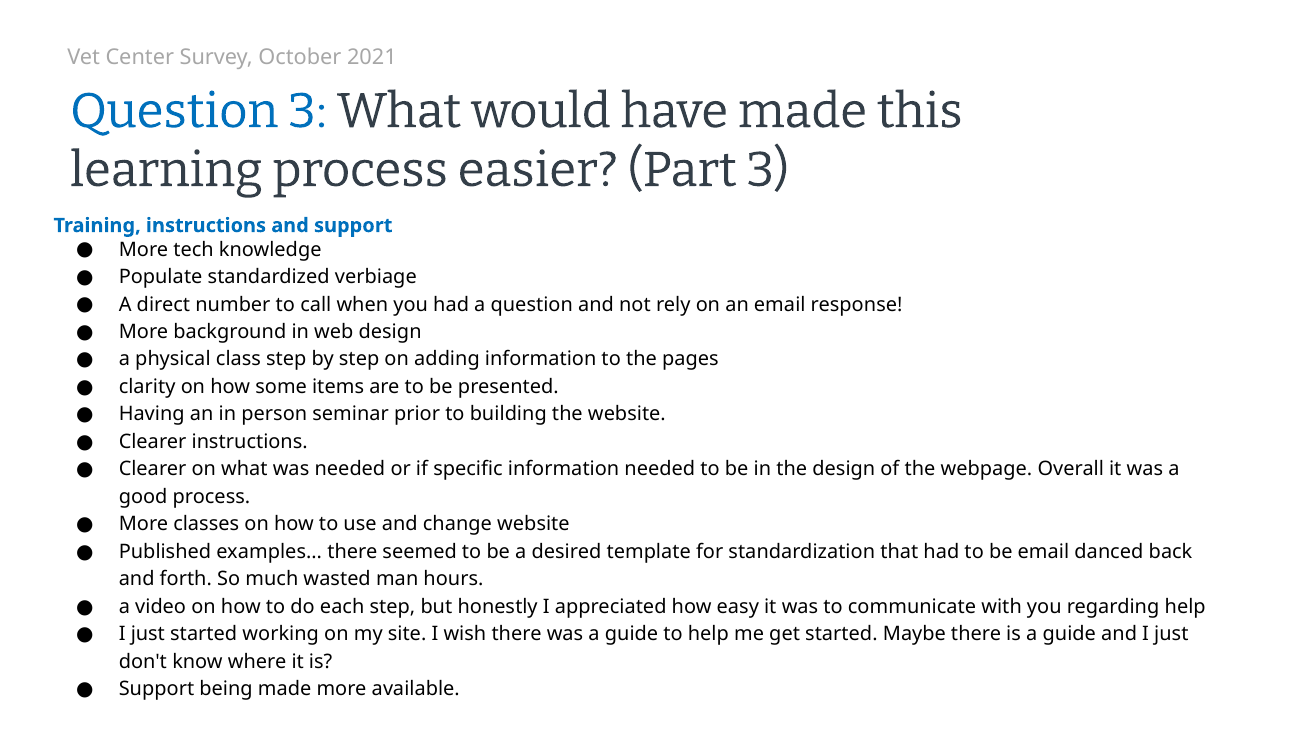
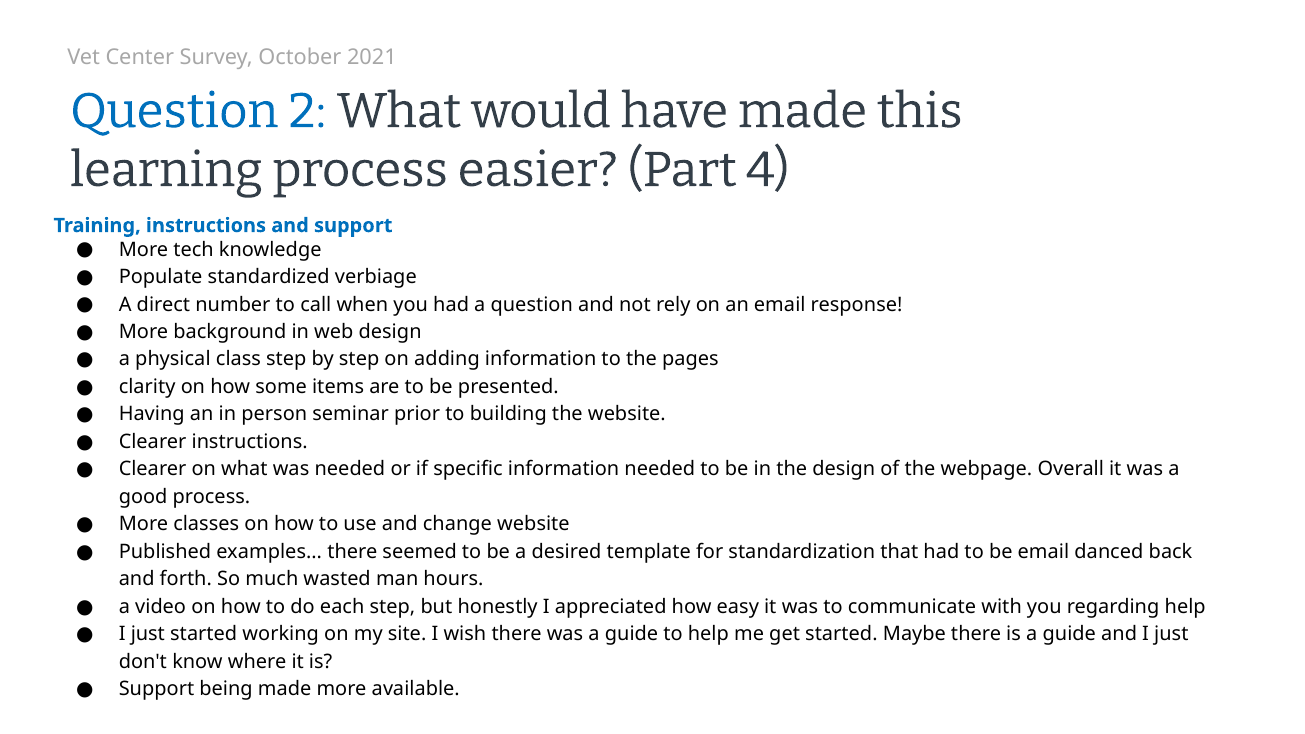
Question 3: 3 -> 2
Part 3: 3 -> 4
